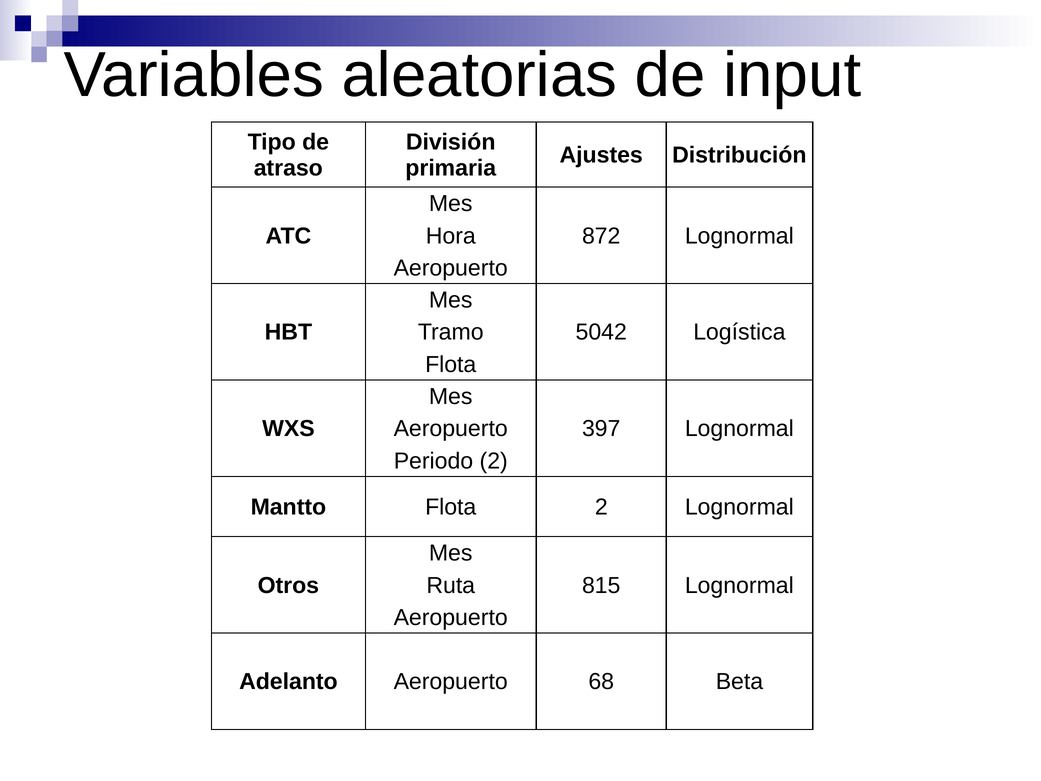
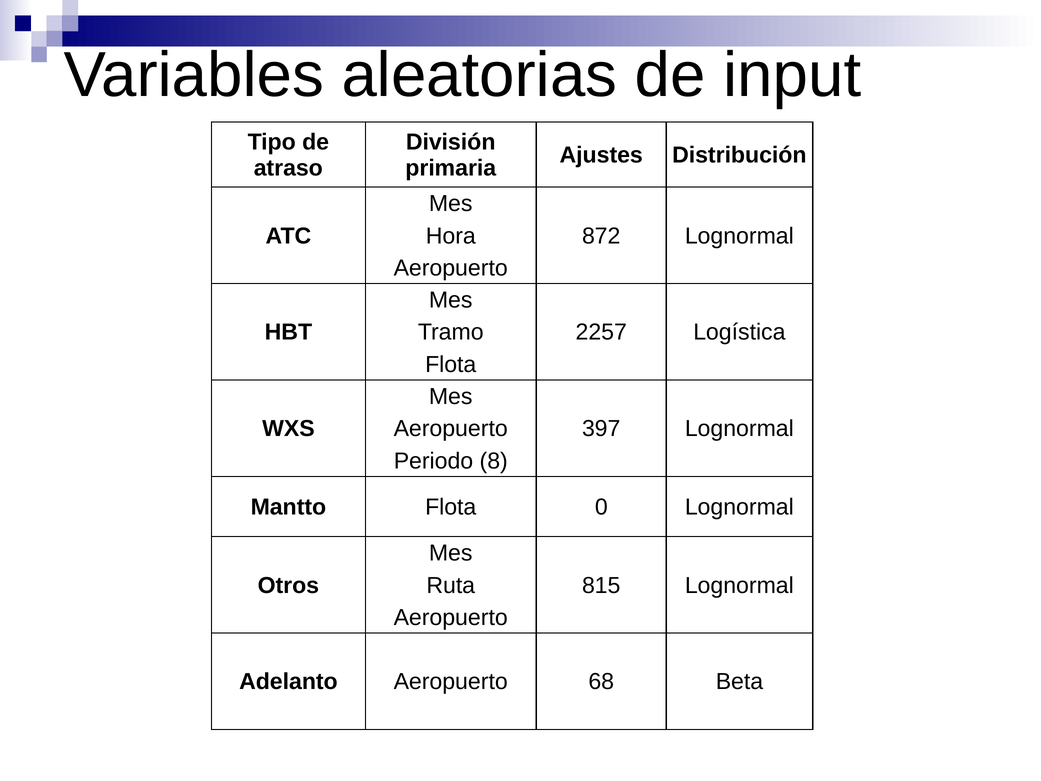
5042: 5042 -> 2257
Periodo 2: 2 -> 8
Flota 2: 2 -> 0
